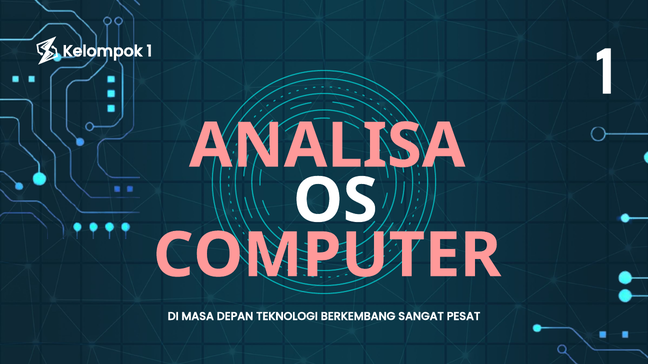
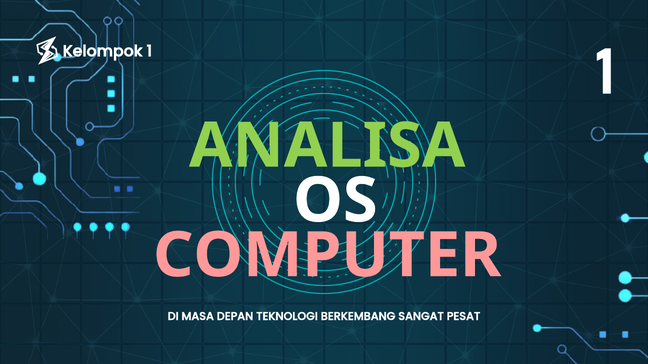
ANALISA colour: pink -> light green
